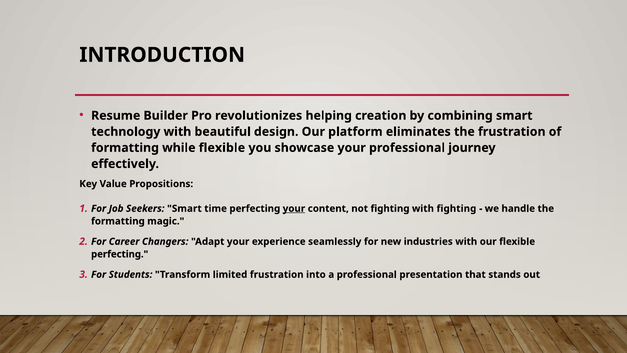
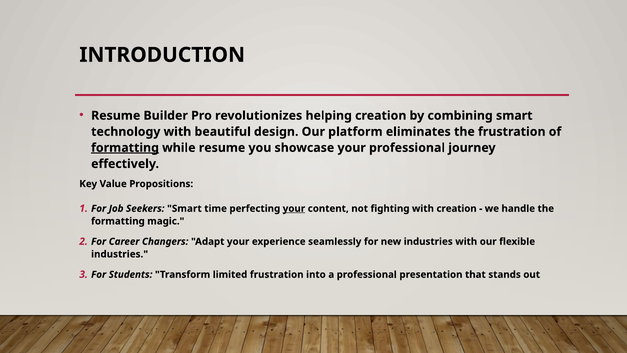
formatting at (125, 148) underline: none -> present
while flexible: flexible -> resume
with fighting: fighting -> creation
perfecting at (120, 254): perfecting -> industries
